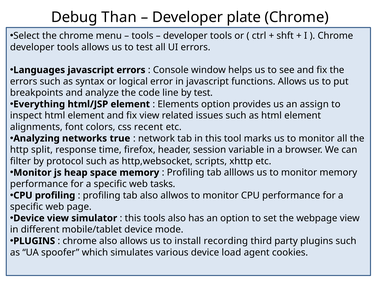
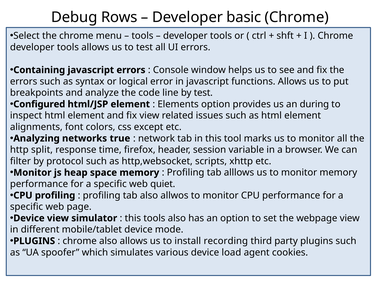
Than: Than -> Rows
plate: plate -> basic
Languages: Languages -> Containing
Everything: Everything -> Configured
assign: assign -> during
recent: recent -> except
tasks: tasks -> quiet
